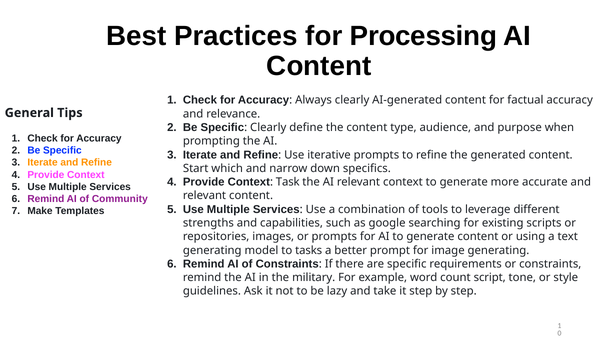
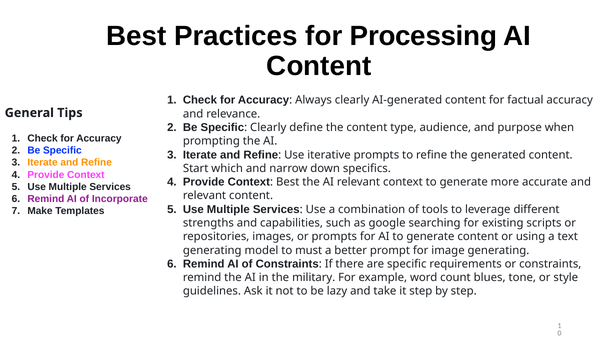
Task at (288, 182): Task -> Best
Community: Community -> Incorporate
tasks: tasks -> must
script: script -> blues
